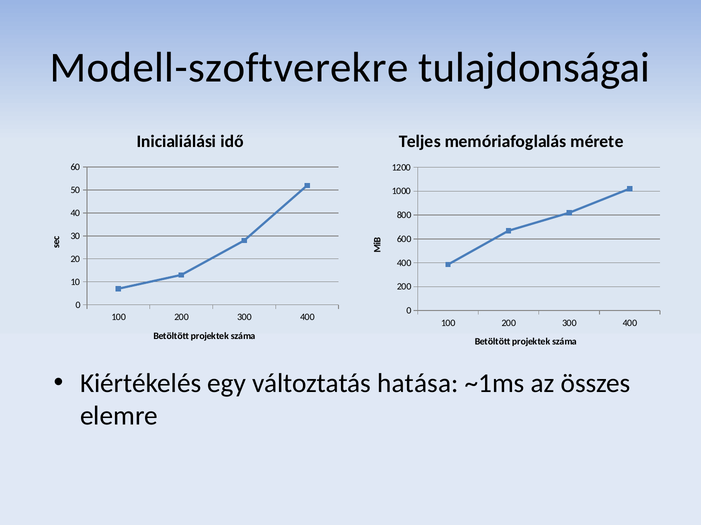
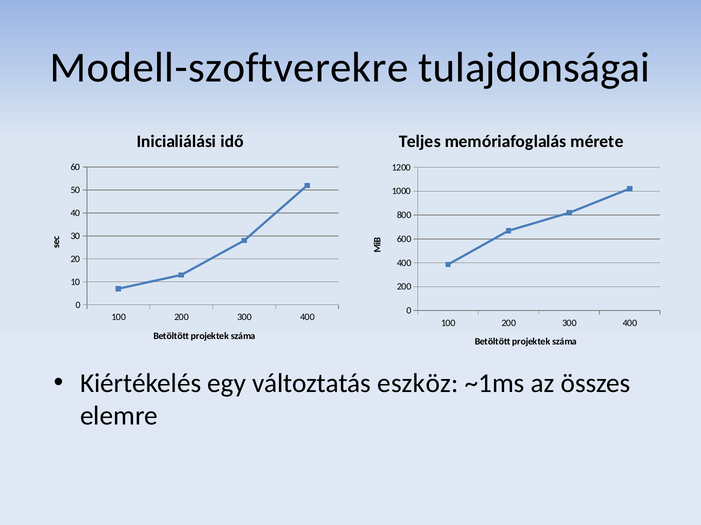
hatása: hatása -> eszköz
